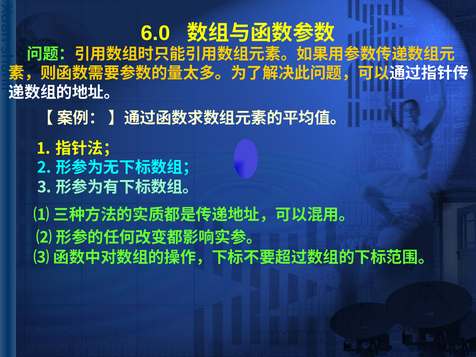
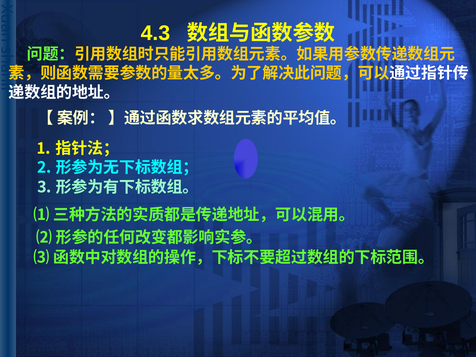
6.0: 6.0 -> 4.3
